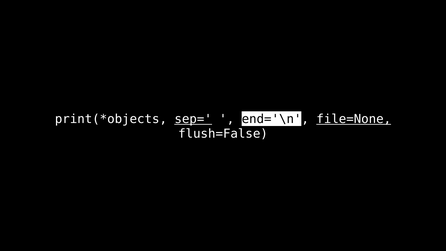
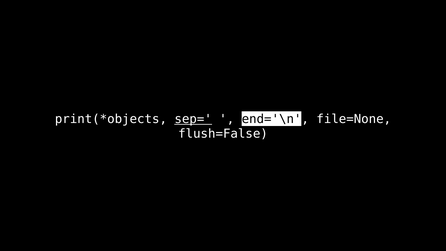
file=None underline: present -> none
